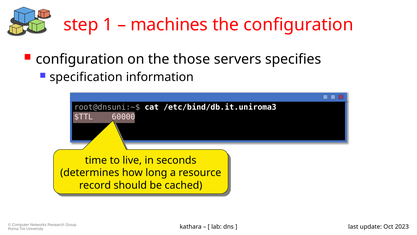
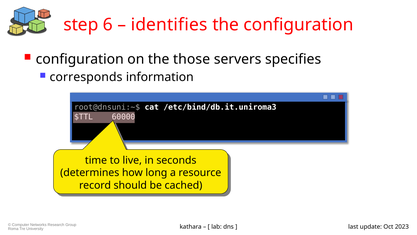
1: 1 -> 6
machines: machines -> identifies
specification: specification -> corresponds
